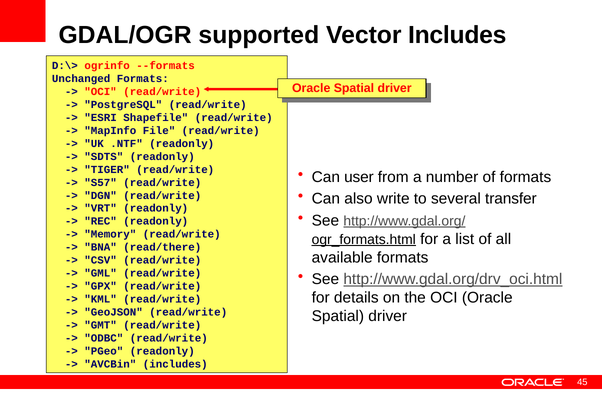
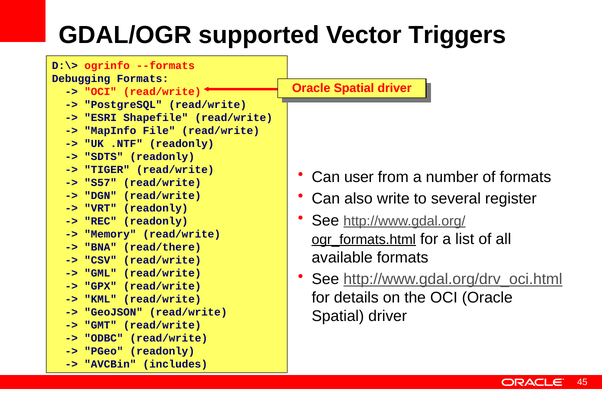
Vector Includes: Includes -> Triggers
Unchanged: Unchanged -> Debugging
transfer: transfer -> register
